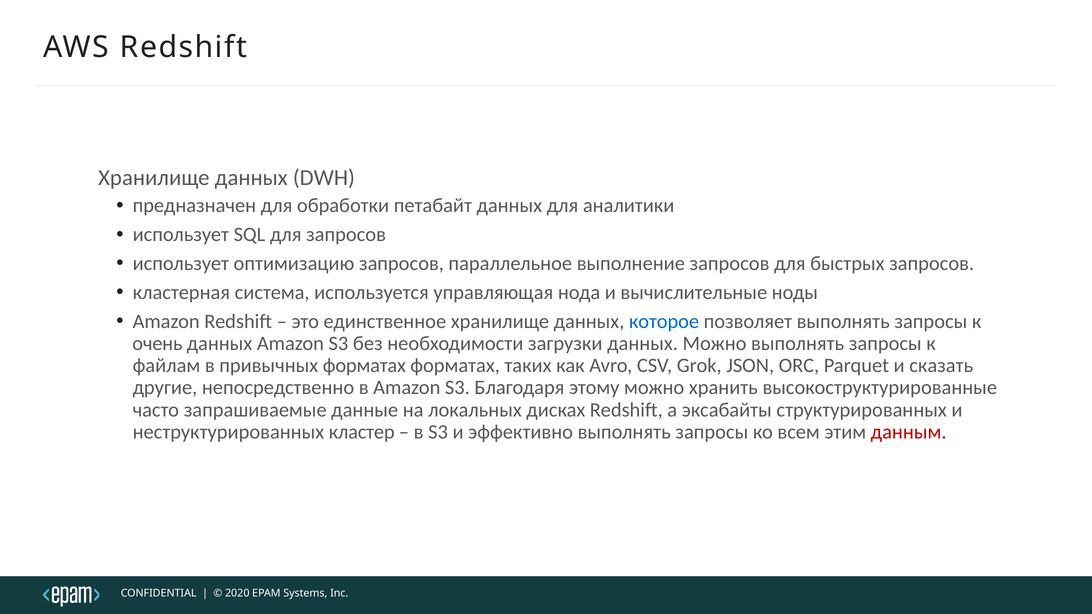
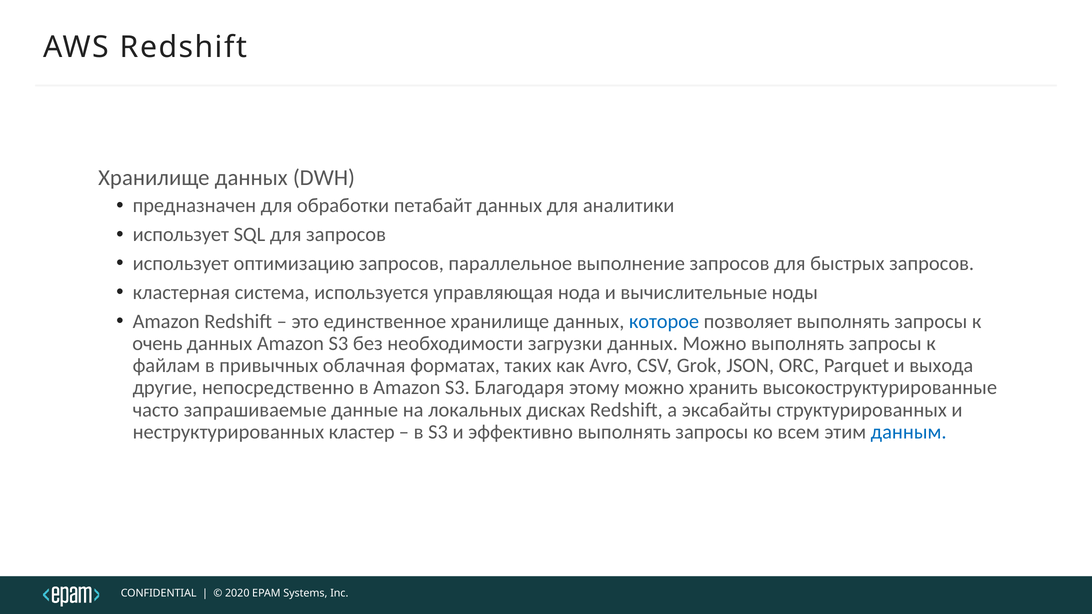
привычных форматах: форматах -> облачная
сказать: сказать -> выхода
данным colour: red -> blue
